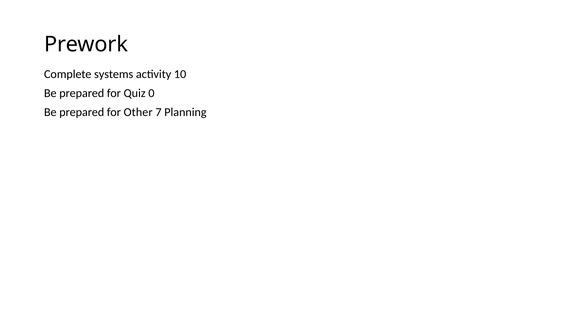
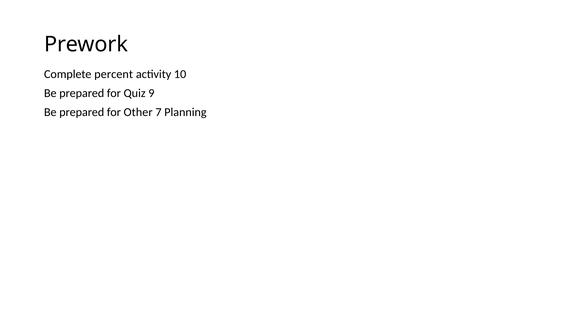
systems: systems -> percent
0: 0 -> 9
